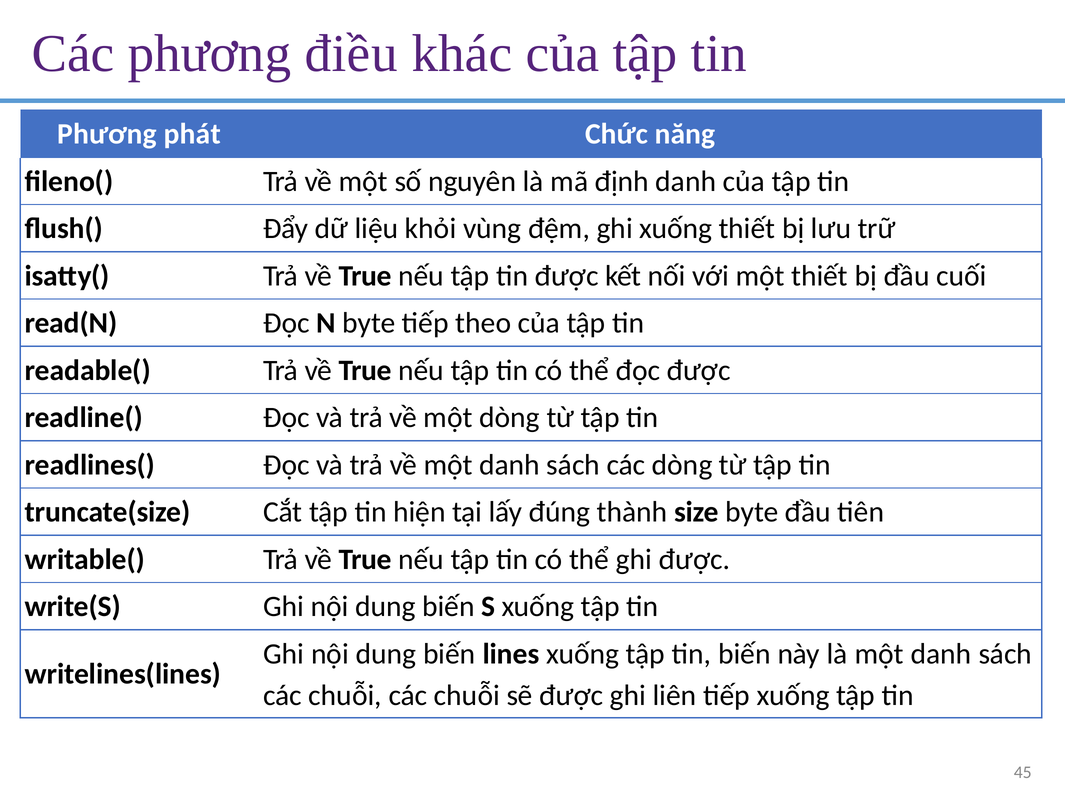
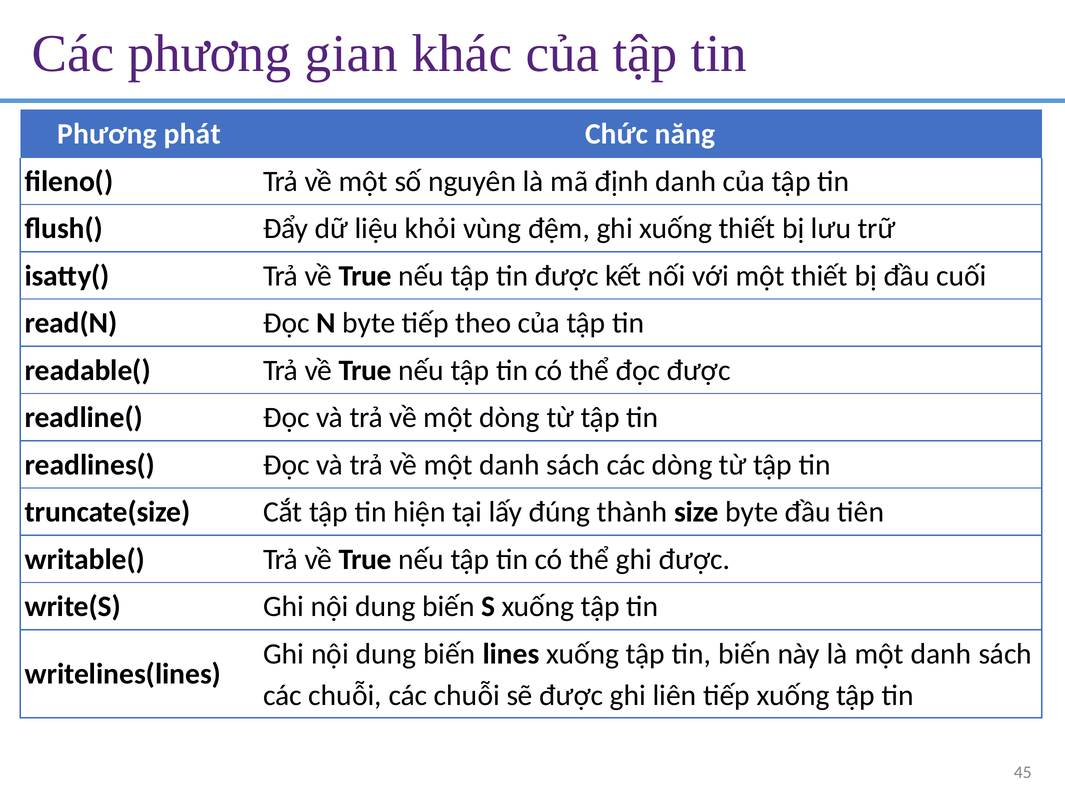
điều: điều -> gian
